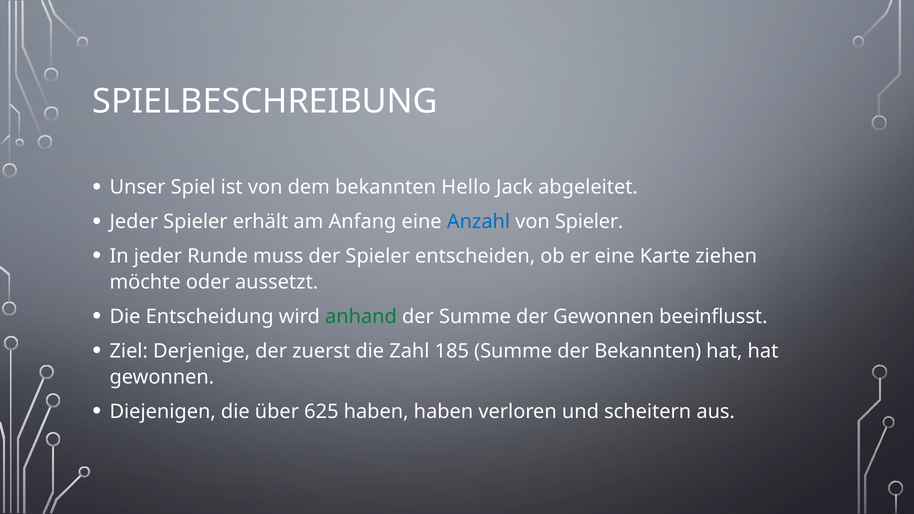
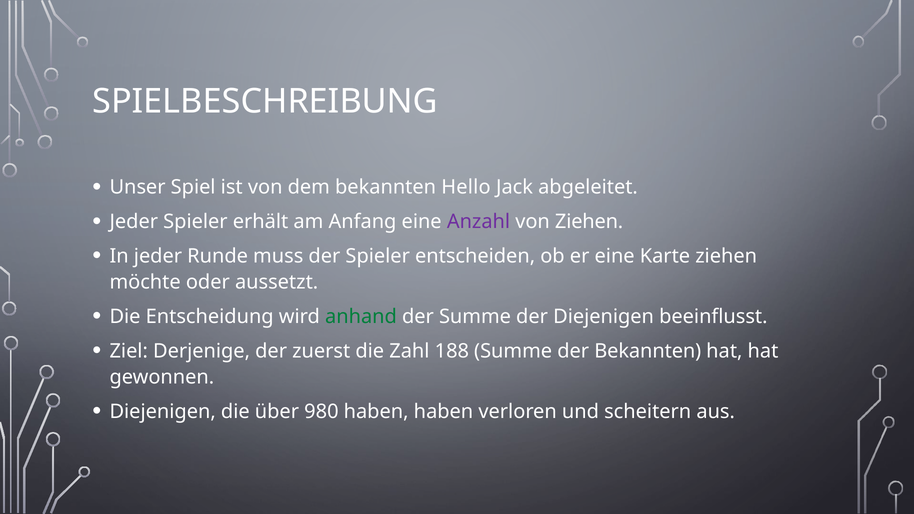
Anzahl colour: blue -> purple
von Spieler: Spieler -> Ziehen
der Gewonnen: Gewonnen -> Diejenigen
185: 185 -> 188
625: 625 -> 980
